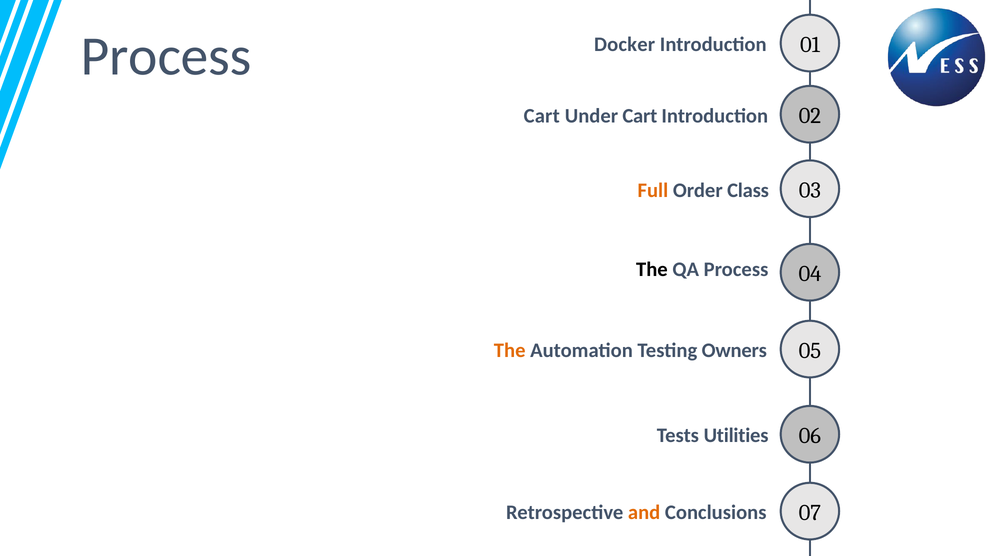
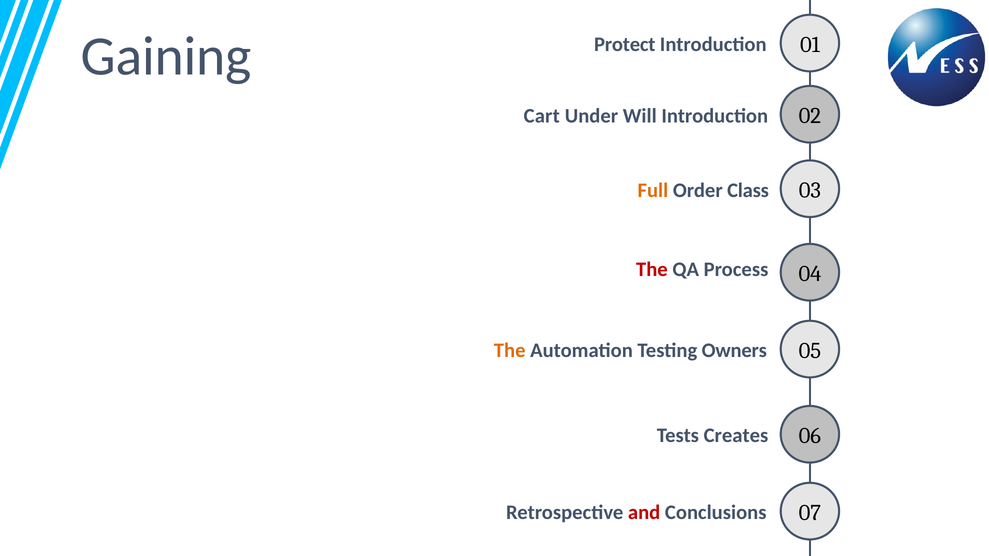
Process at (166, 57): Process -> Gaining
Docker: Docker -> Protect
Under Cart: Cart -> Will
The at (652, 270) colour: black -> red
Utilities: Utilities -> Creates
and colour: orange -> red
